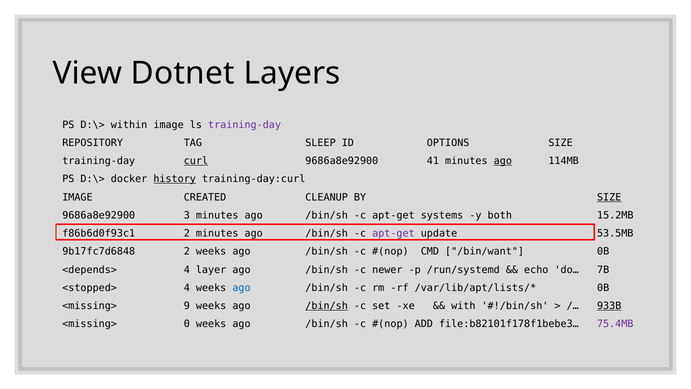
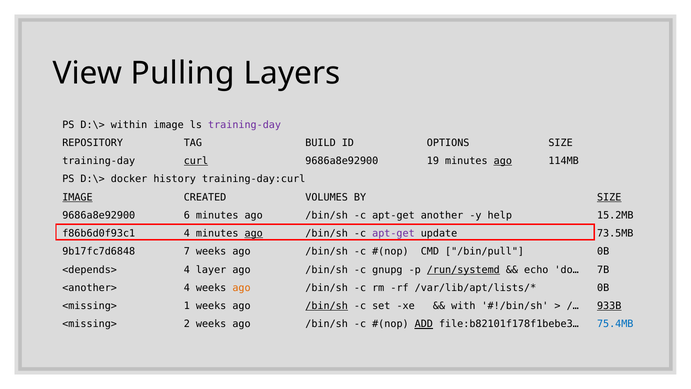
Dotnet: Dotnet -> Pulling
SLEEP: SLEEP -> BUILD
41: 41 -> 19
history underline: present -> none
IMAGE at (77, 197) underline: none -> present
CLEANUP: CLEANUP -> VOLUMES
3: 3 -> 6
systems: systems -> another
both: both -> help
f86b6d0f93c1 2: 2 -> 4
ago at (254, 233) underline: none -> present
53.5MB: 53.5MB -> 73.5MB
9b17fc7d6848 2: 2 -> 7
/bin/want: /bin/want -> /bin/pull
newer: newer -> gnupg
/run/systemd underline: none -> present
<stopped>: <stopped> -> <another>
ago at (242, 288) colour: blue -> orange
9: 9 -> 1
0: 0 -> 2
ADD underline: none -> present
75.4MB colour: purple -> blue
